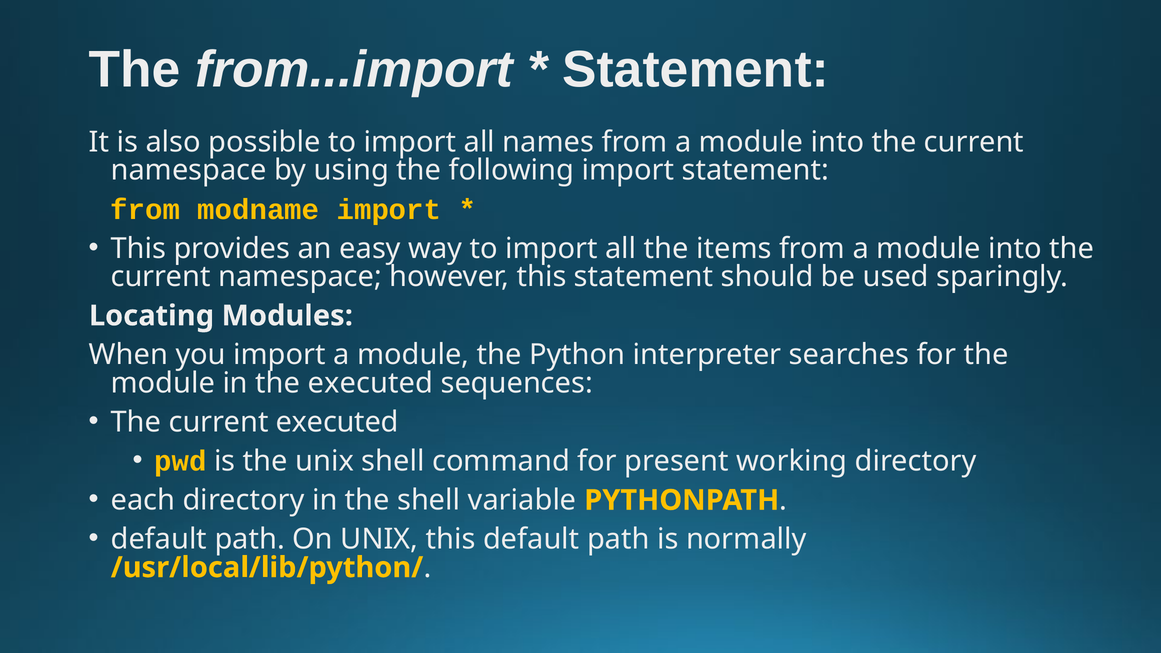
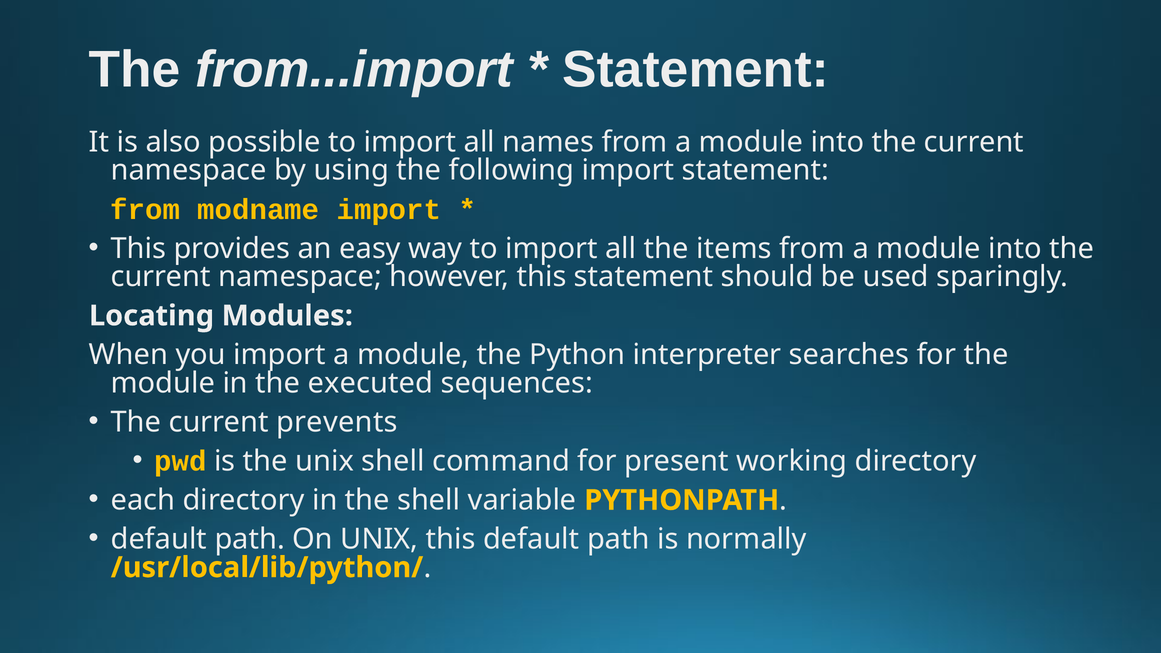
current executed: executed -> prevents
